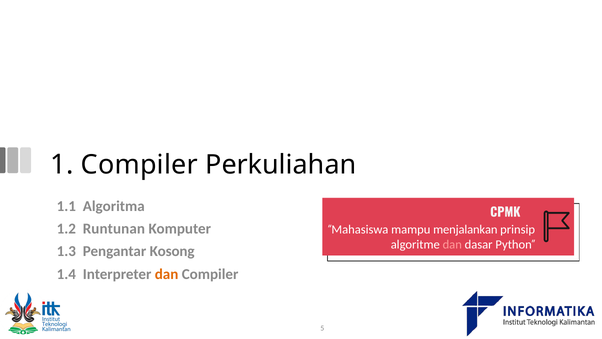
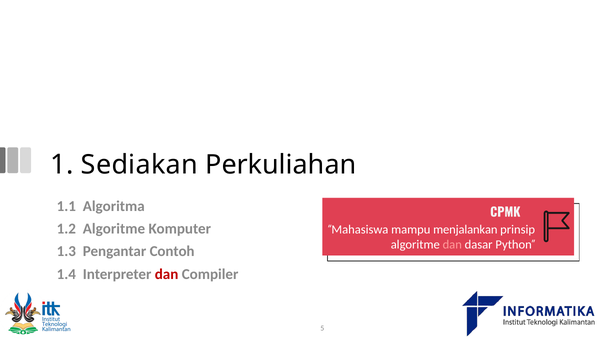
1 Compiler: Compiler -> Sediakan
1.2 Runtunan: Runtunan -> Algoritme
Kosong: Kosong -> Contoh
dan at (167, 274) colour: orange -> red
